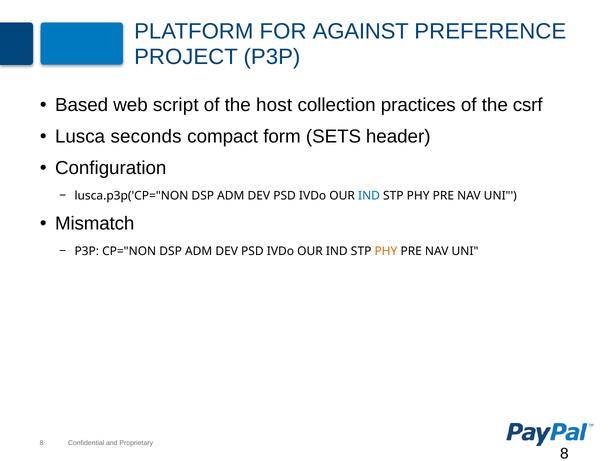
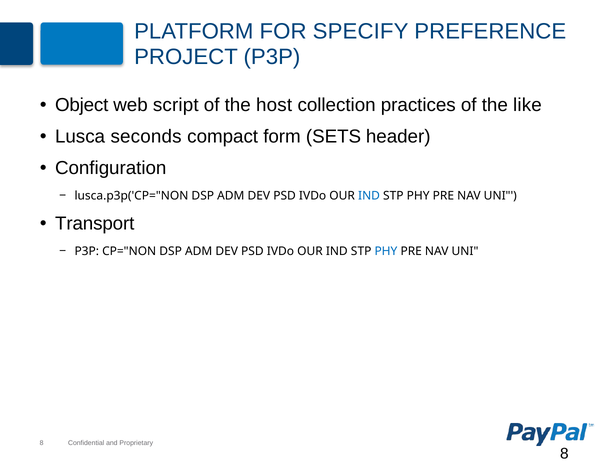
AGAINST: AGAINST -> SPECIFY
Based: Based -> Object
csrf: csrf -> like
Mismatch: Mismatch -> Transport
PHY at (386, 251) colour: orange -> blue
